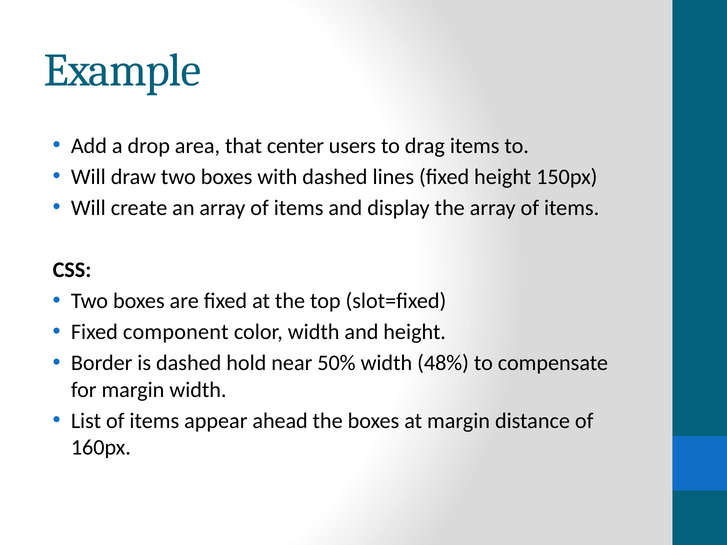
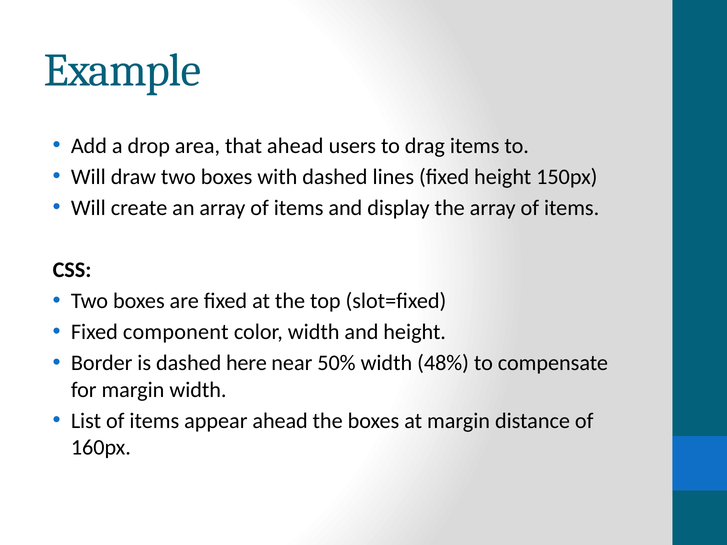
that center: center -> ahead
hold: hold -> here
